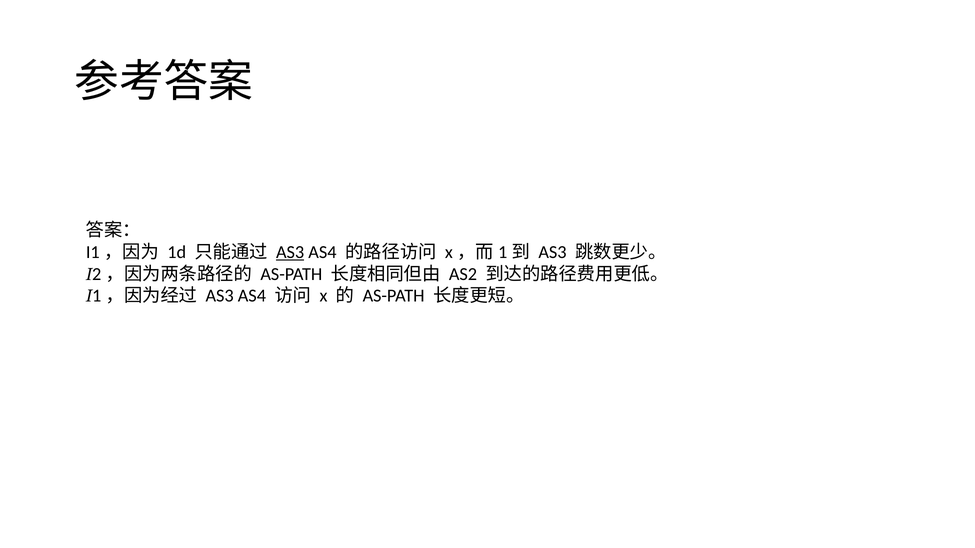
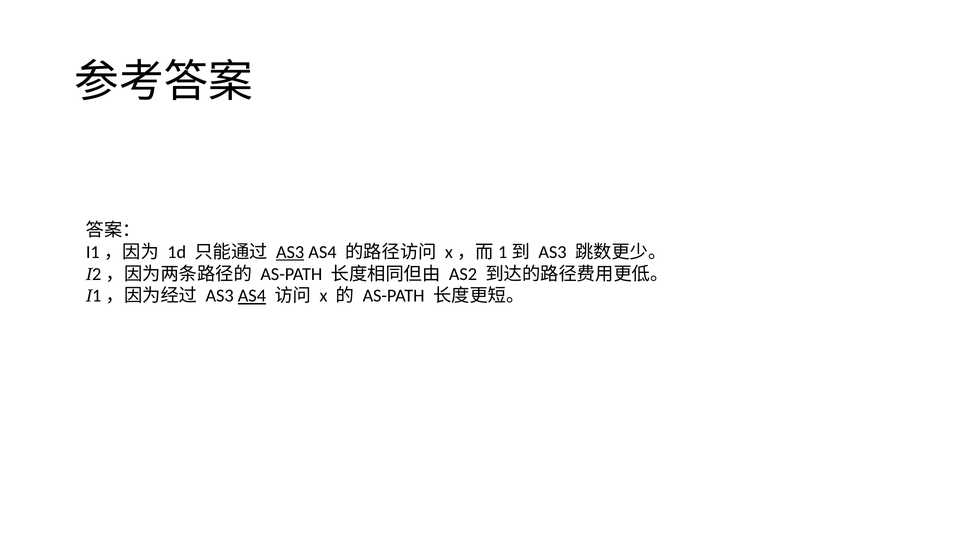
AS4 at (252, 296) underline: none -> present
